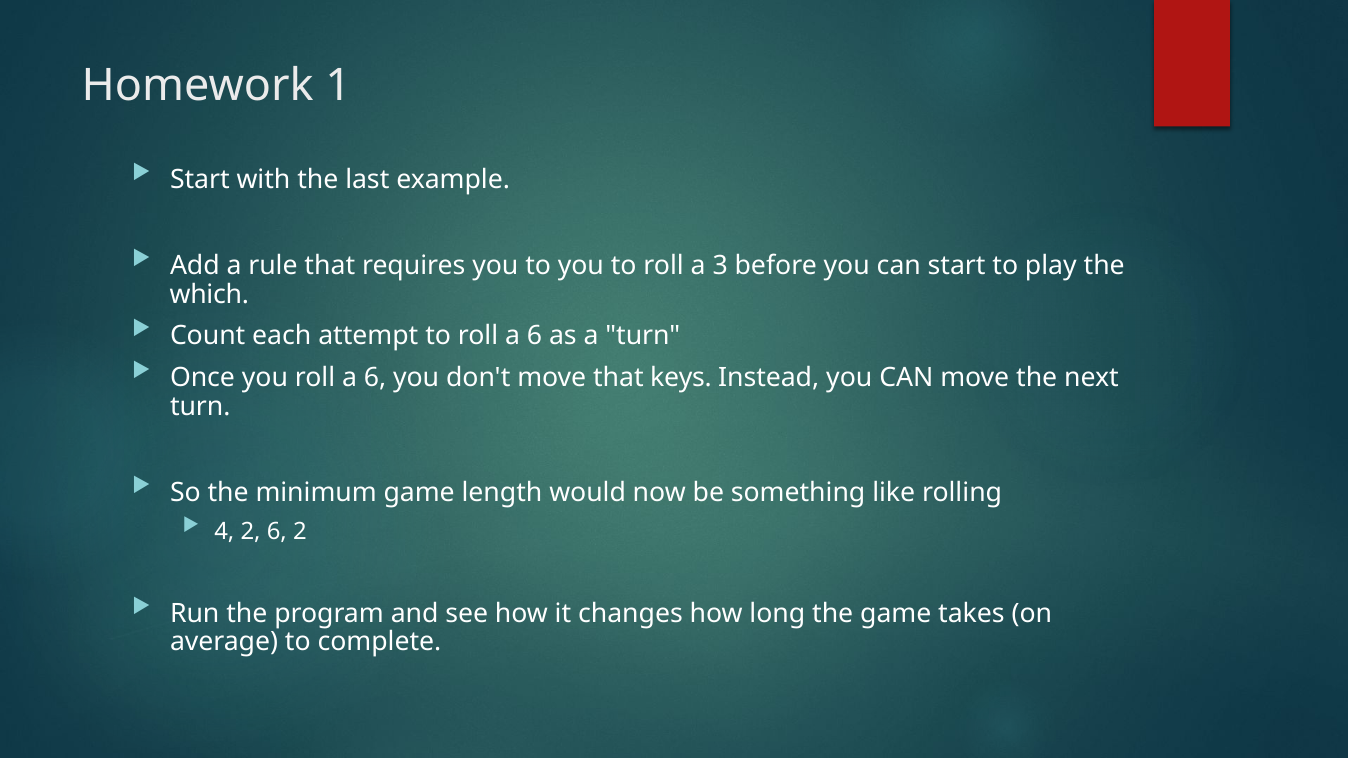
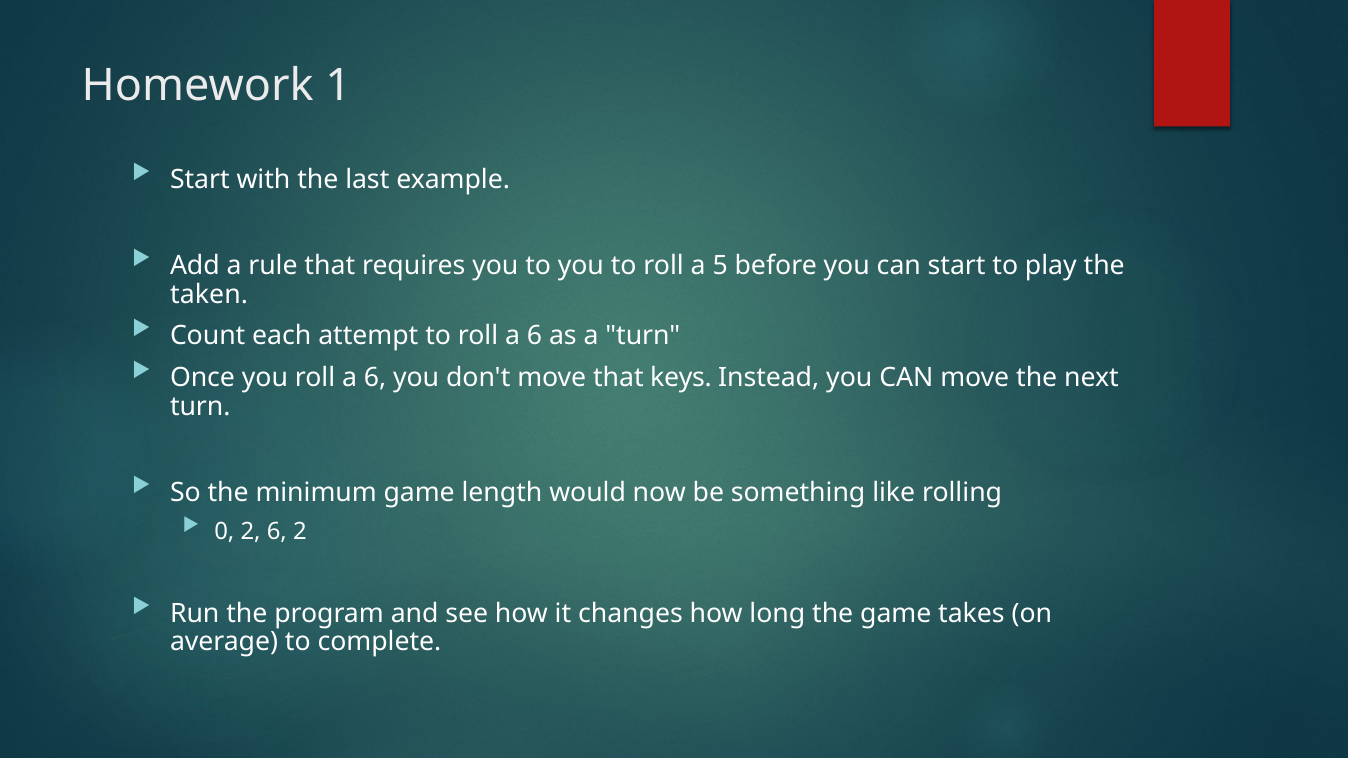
3: 3 -> 5
which: which -> taken
4: 4 -> 0
